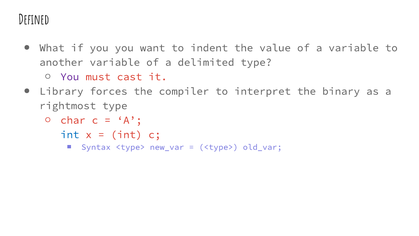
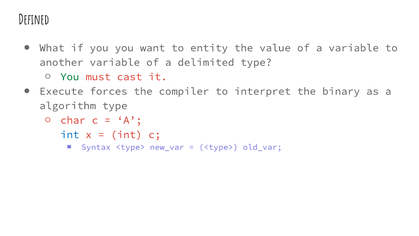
indent: indent -> entity
You at (70, 77) colour: purple -> green
Library: Library -> Execute
rightmost: rightmost -> algorithm
